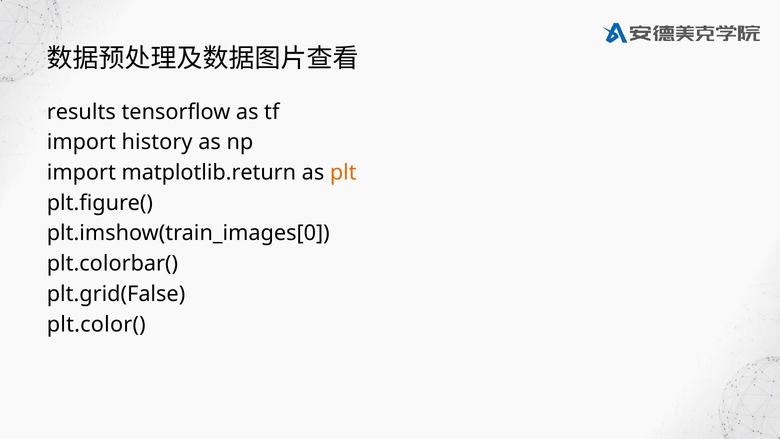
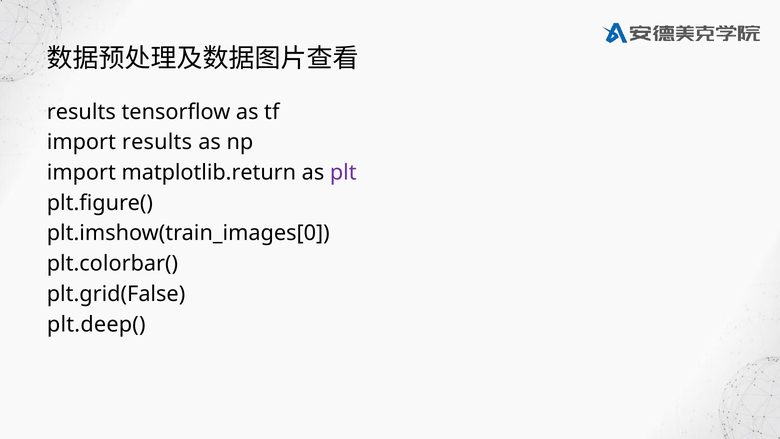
import history: history -> results
plt colour: orange -> purple
plt.color(: plt.color( -> plt.deep(
